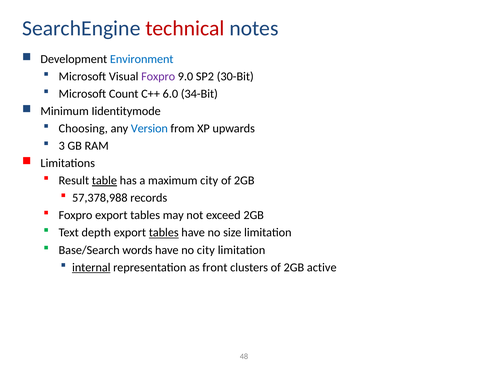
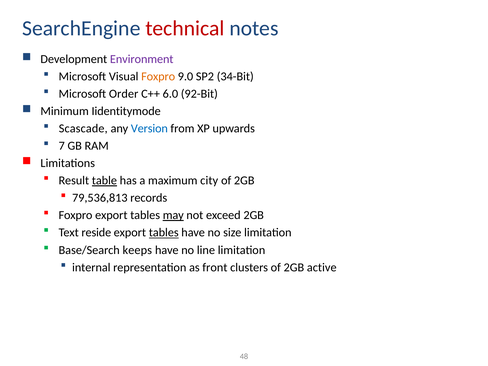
Environment colour: blue -> purple
Foxpro at (158, 76) colour: purple -> orange
30-Bit: 30-Bit -> 34-Bit
Count: Count -> Order
34-Bit: 34-Bit -> 92-Bit
Choosing: Choosing -> Scascade
3: 3 -> 7
57,378,988: 57,378,988 -> 79,536,813
may underline: none -> present
depth: depth -> reside
words: words -> keeps
no city: city -> line
internal underline: present -> none
